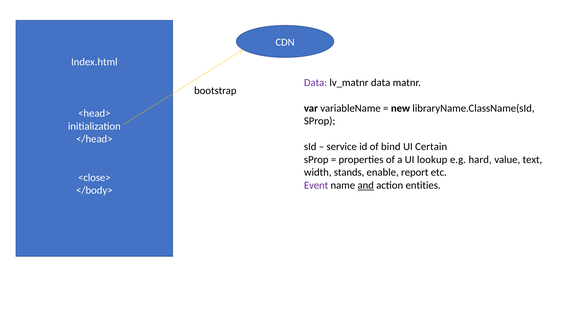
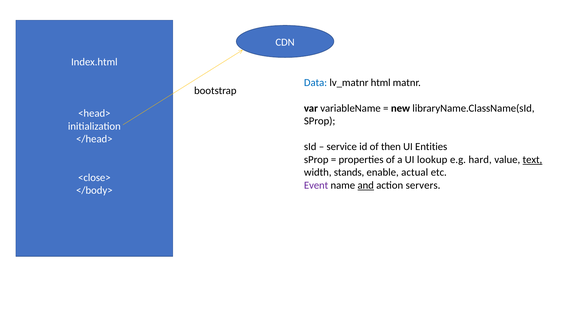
Data at (316, 83) colour: purple -> blue
lv_matnr data: data -> html
bind: bind -> then
Certain: Certain -> Entities
text underline: none -> present
report: report -> actual
entities: entities -> servers
